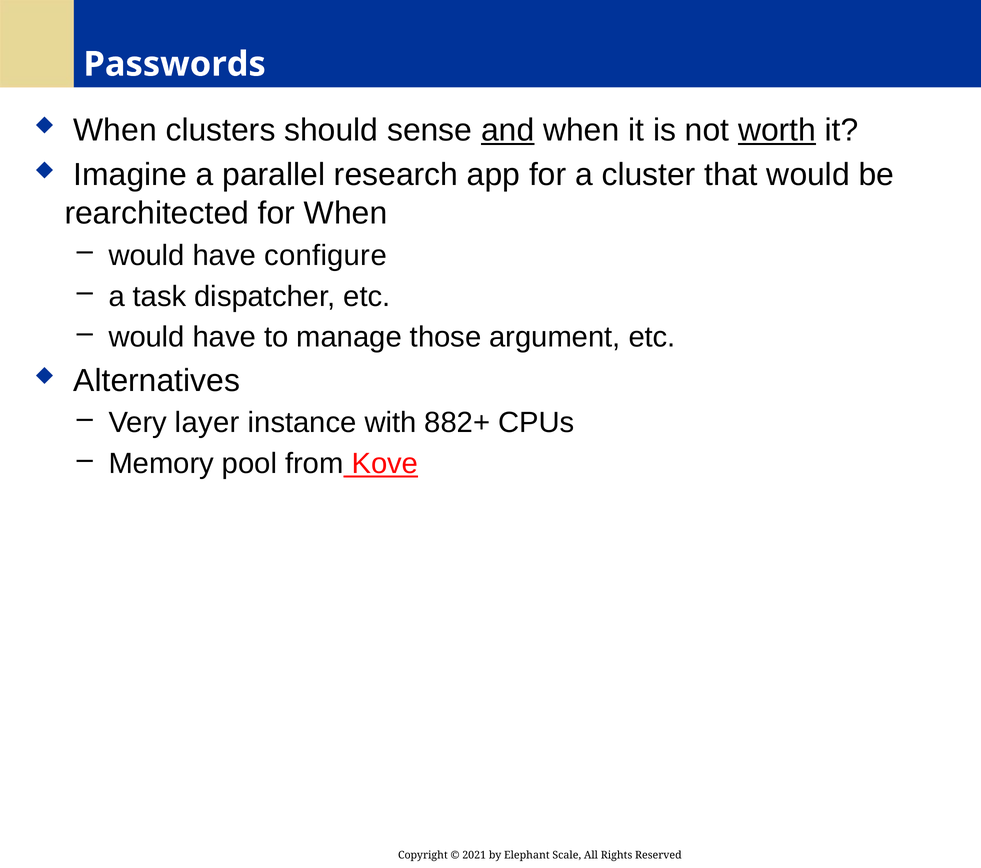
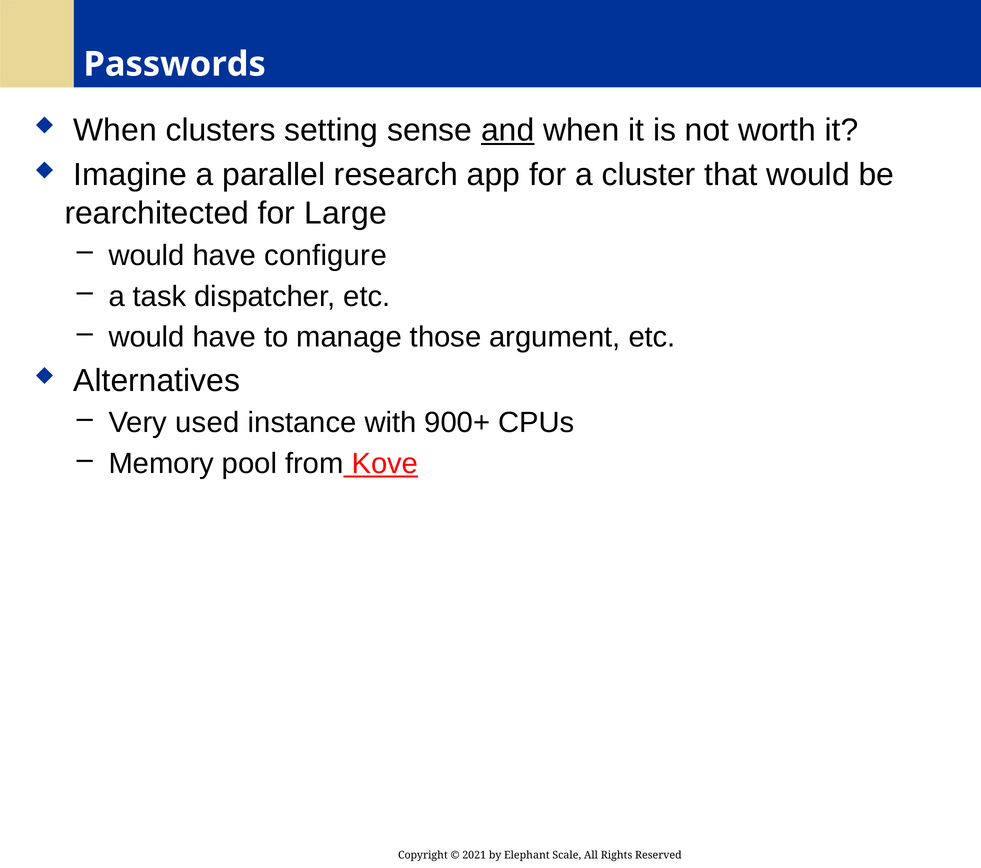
should: should -> setting
worth underline: present -> none
for When: When -> Large
layer: layer -> used
882+: 882+ -> 900+
